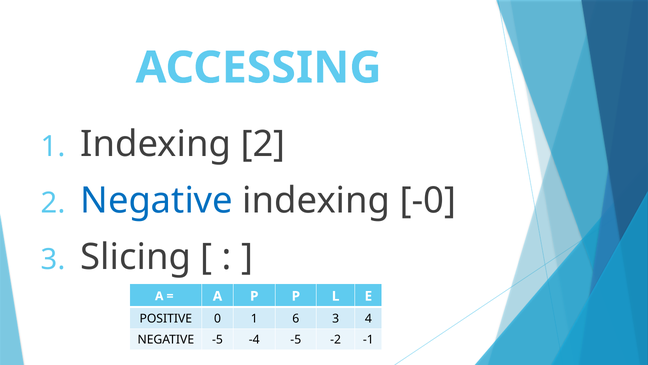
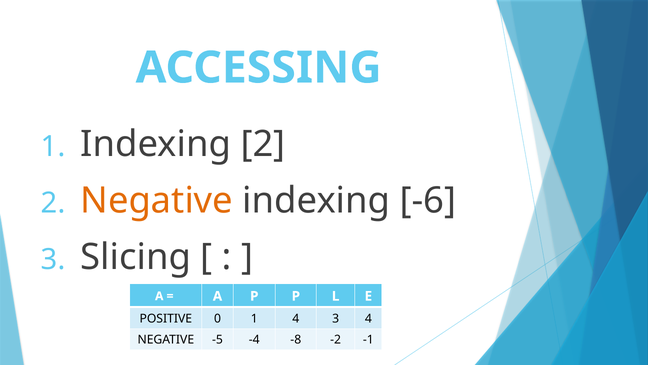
Negative at (157, 201) colour: blue -> orange
-0: -0 -> -6
1 6: 6 -> 4
-4 -5: -5 -> -8
